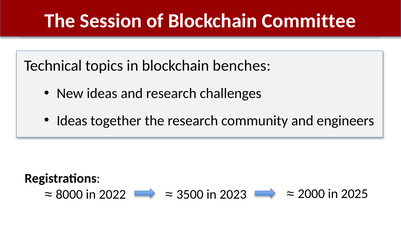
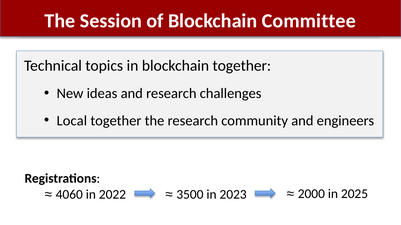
blockchain benches: benches -> together
Ideas at (72, 121): Ideas -> Local
8000: 8000 -> 4060
